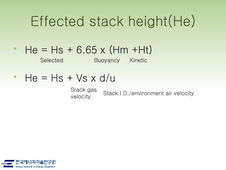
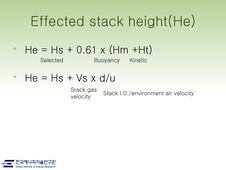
6.65: 6.65 -> 0.61
